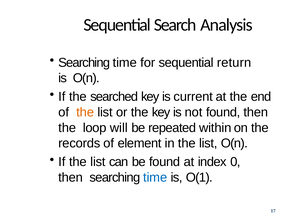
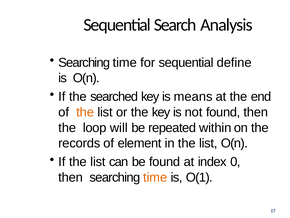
return: return -> define
current: current -> means
time at (155, 177) colour: blue -> orange
